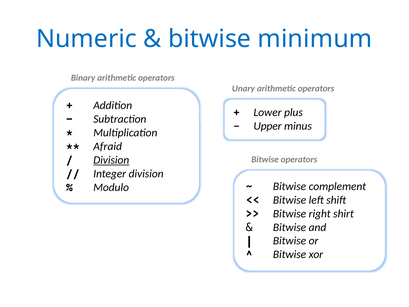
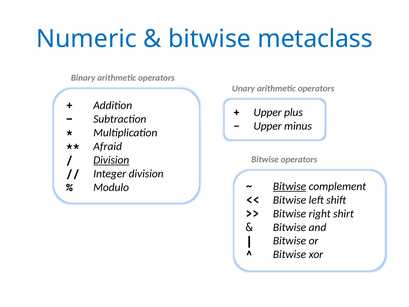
minimum: minimum -> metaclass
Lower at (268, 112): Lower -> Upper
Bitwise at (290, 186) underline: none -> present
